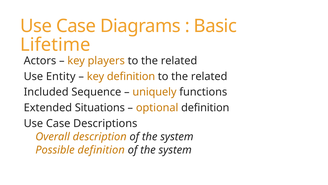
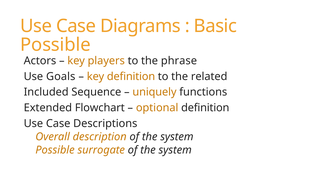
Lifetime at (55, 45): Lifetime -> Possible
players to the related: related -> phrase
Entity: Entity -> Goals
Situations: Situations -> Flowchart
Possible definition: definition -> surrogate
